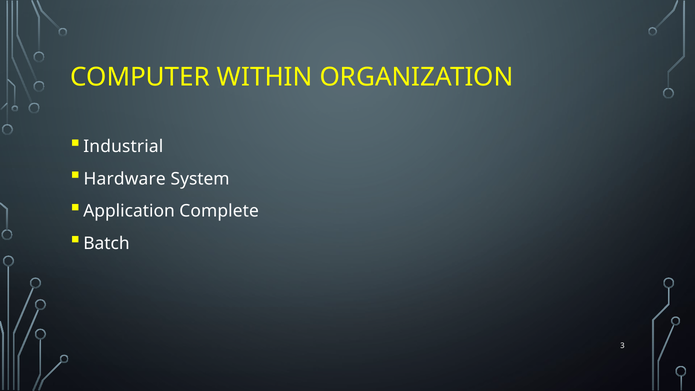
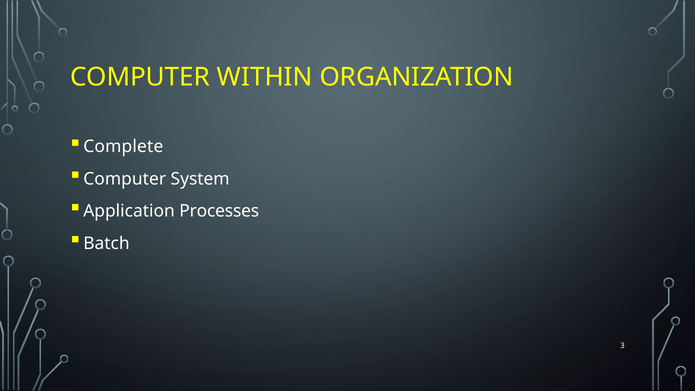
Industrial: Industrial -> Complete
Hardware at (125, 179): Hardware -> Computer
Complete: Complete -> Processes
